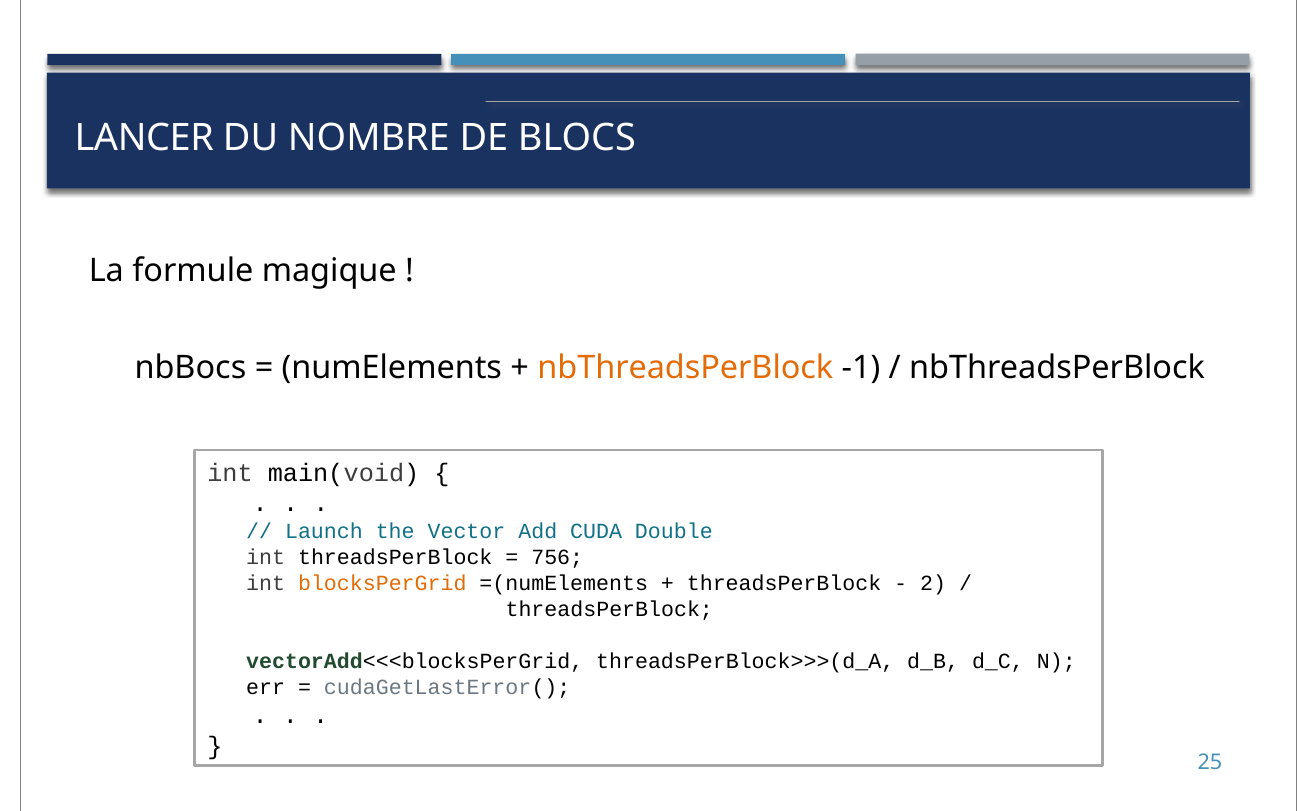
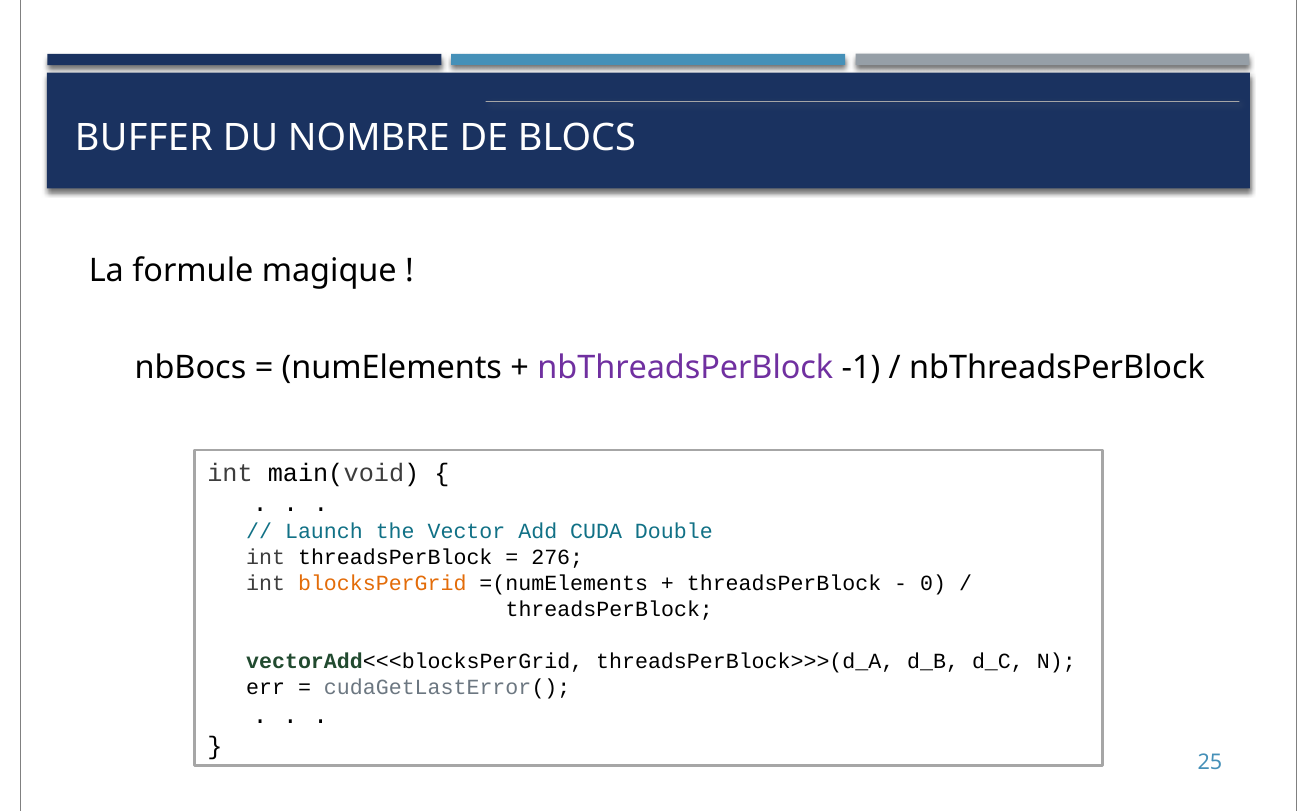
LANCER: LANCER -> BUFFER
nbThreadsPerBlock at (685, 368) colour: orange -> purple
756: 756 -> 276
2: 2 -> 0
